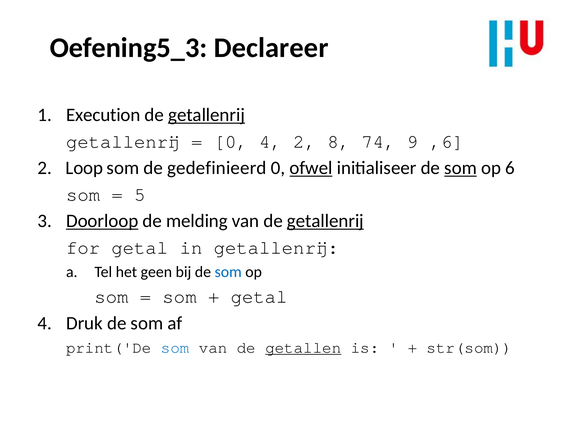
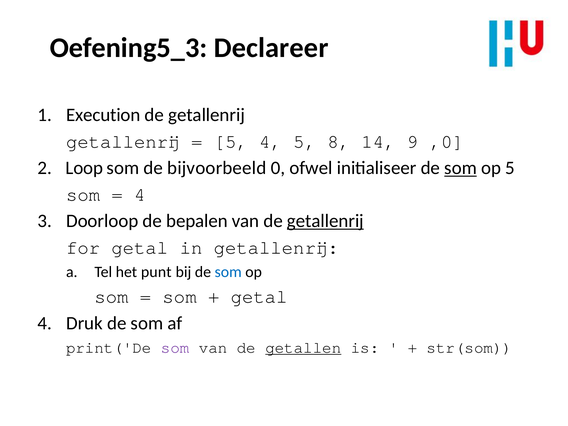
getallenrij at (207, 115) underline: present -> none
0 at (231, 141): 0 -> 5
4 2: 2 -> 5
74: 74 -> 14
,6: ,6 -> ,0
gedefinieerd: gedefinieerd -> bijvoorbeeld
ofwel underline: present -> none
op 6: 6 -> 5
5 at (140, 194): 5 -> 4
Doorloop underline: present -> none
melding: melding -> bepalen
geen: geen -> punt
som at (175, 348) colour: blue -> purple
